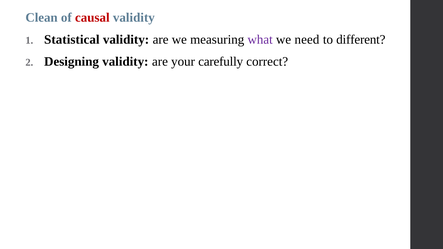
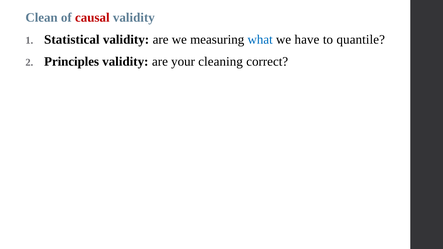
what colour: purple -> blue
need: need -> have
different: different -> quantile
Designing: Designing -> Principles
carefully: carefully -> cleaning
